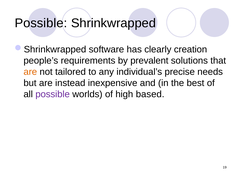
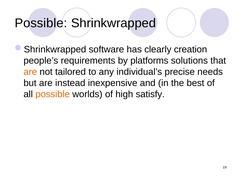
prevalent: prevalent -> platforms
possible at (53, 95) colour: purple -> orange
based: based -> satisfy
